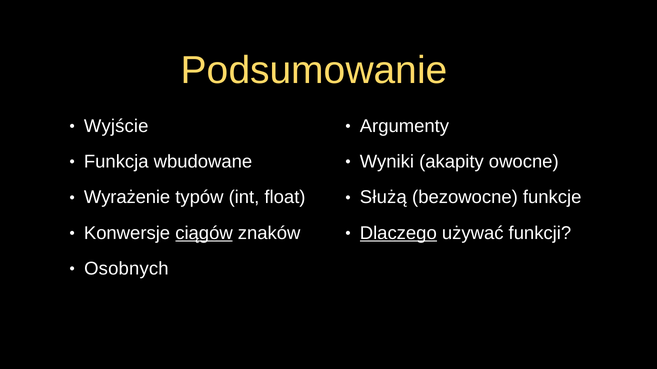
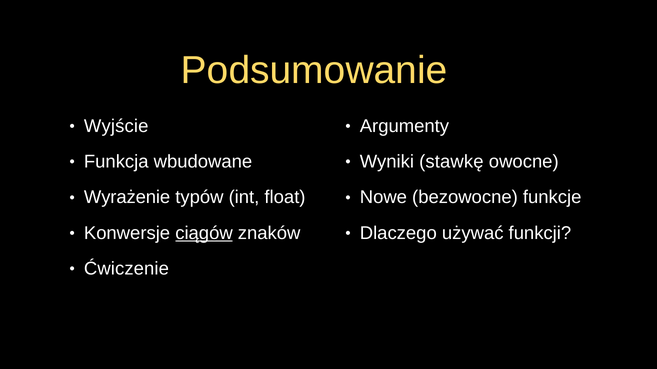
akapity: akapity -> stawkę
Służą: Służą -> Nowe
Dlaczego underline: present -> none
Osobnych: Osobnych -> Ćwiczenie
